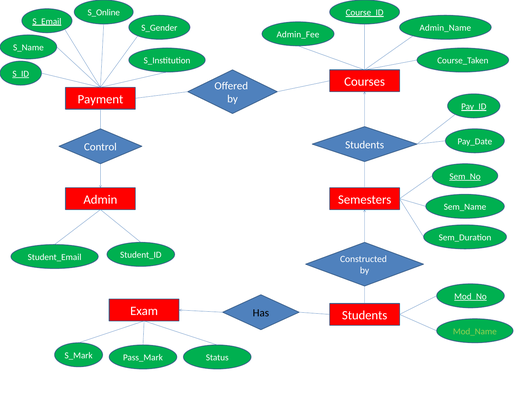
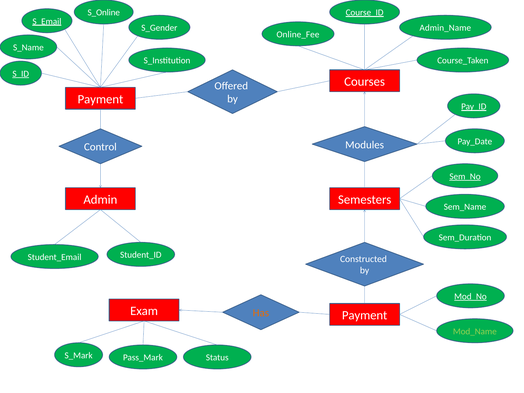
Admin_Fee: Admin_Fee -> Online_Fee
Students at (365, 145): Students -> Modules
Has colour: black -> orange
Students at (365, 315): Students -> Payment
